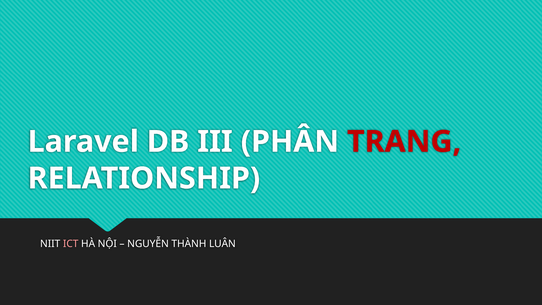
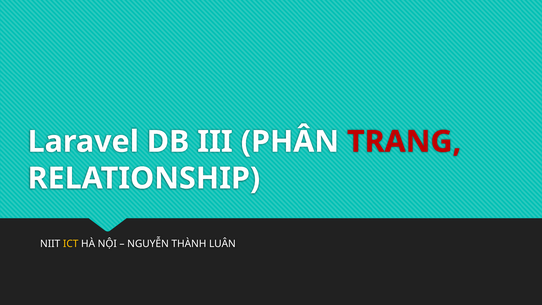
ICT colour: pink -> yellow
